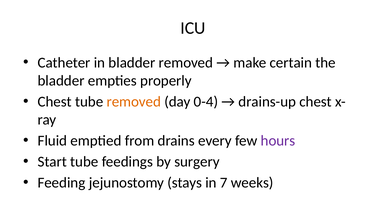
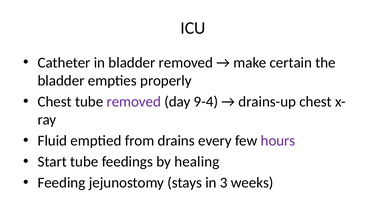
removed at (134, 102) colour: orange -> purple
0-4: 0-4 -> 9-4
surgery: surgery -> healing
7: 7 -> 3
